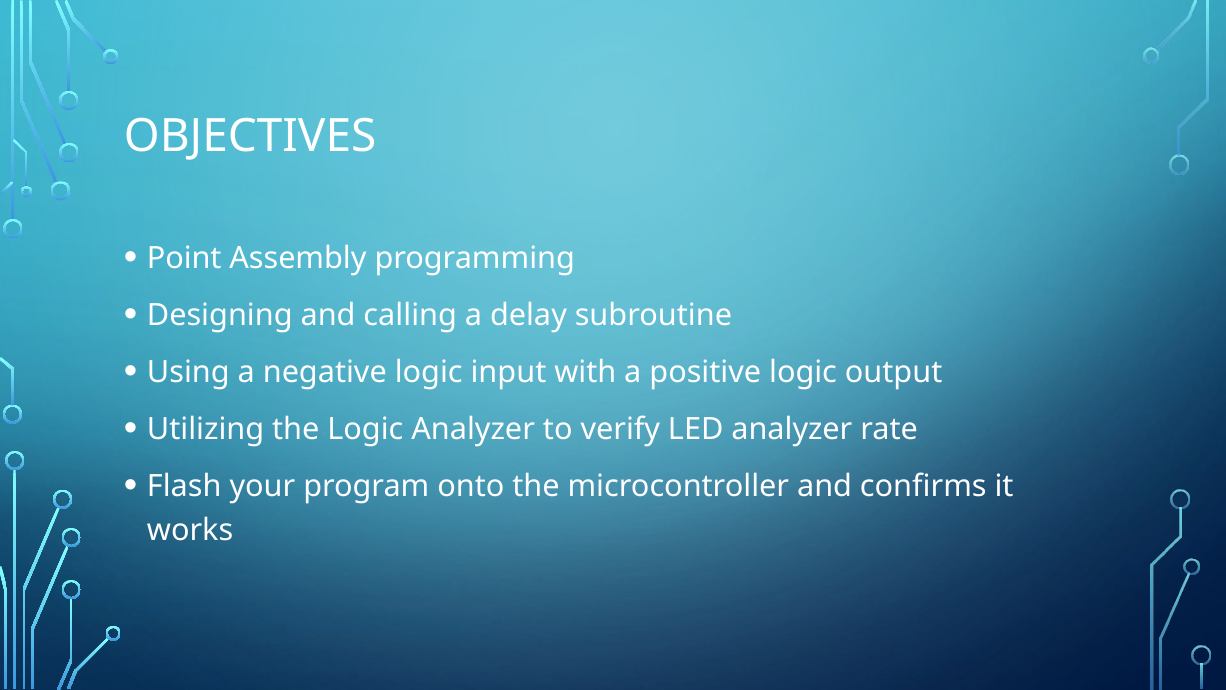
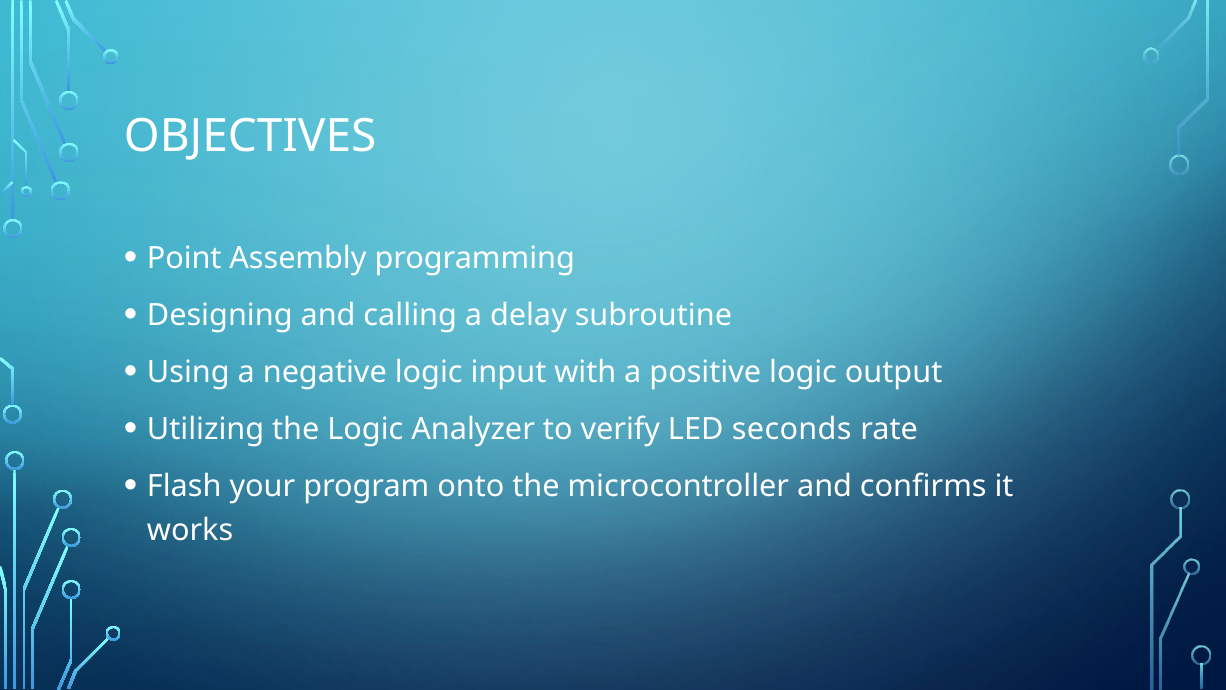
LED analyzer: analyzer -> seconds
